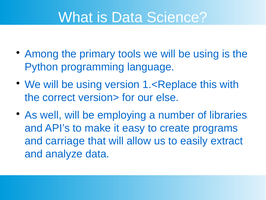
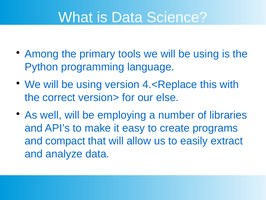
1.<Replace: 1.<Replace -> 4.<Replace
carriage: carriage -> compact
